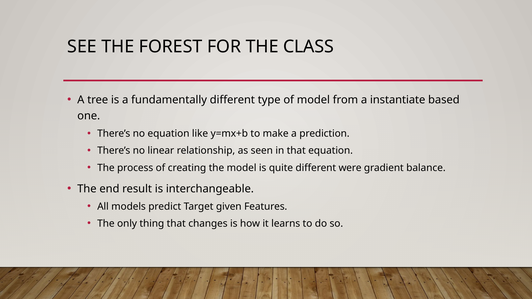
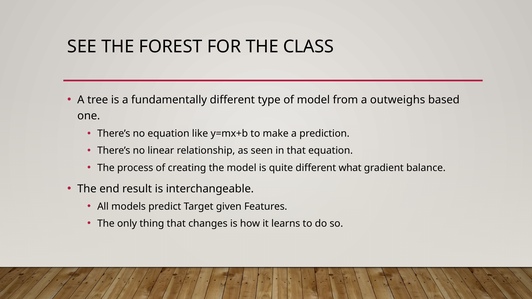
instantiate: instantiate -> outweighs
were: were -> what
